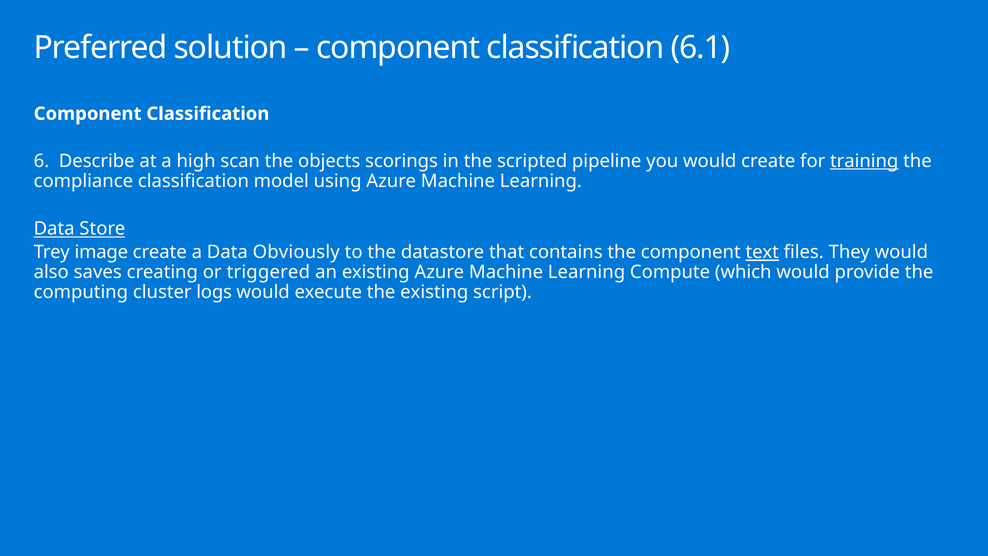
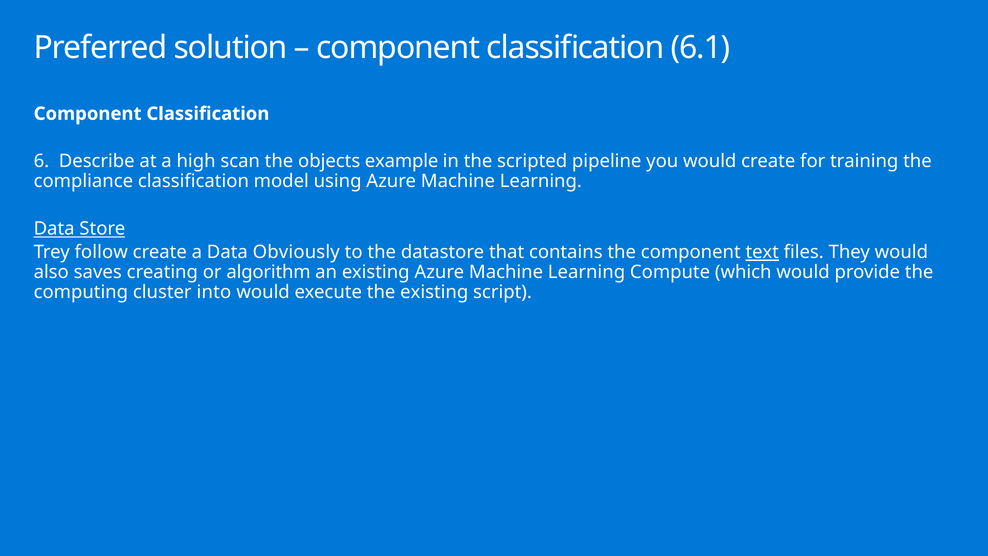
scorings: scorings -> example
training underline: present -> none
image: image -> follow
triggered: triggered -> algorithm
logs: logs -> into
